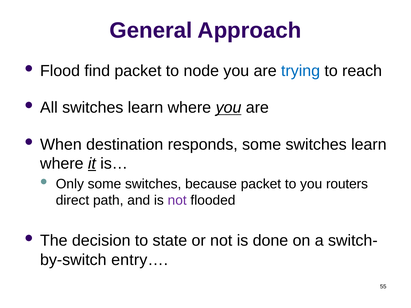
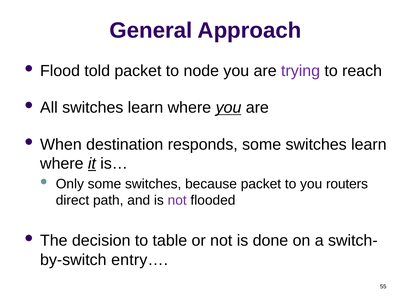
find: find -> told
trying colour: blue -> purple
state: state -> table
